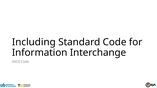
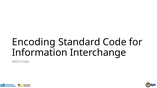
Including: Including -> Encoding
